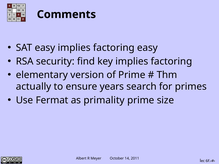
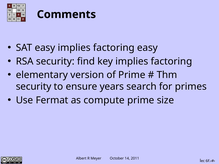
actually at (34, 87): actually -> security
primality: primality -> compute
